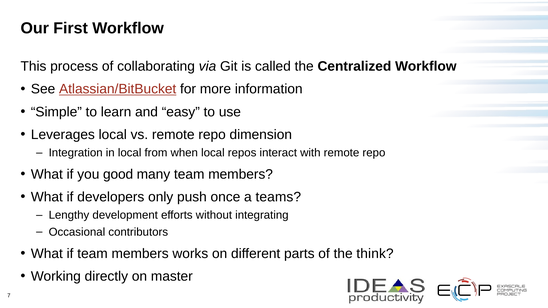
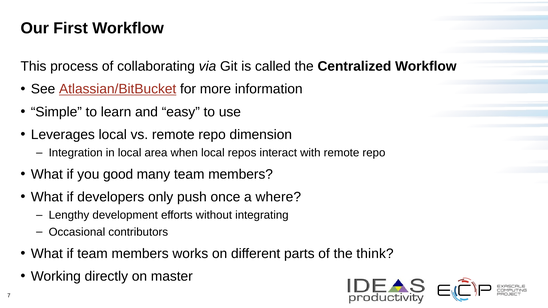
from: from -> area
teams: teams -> where
